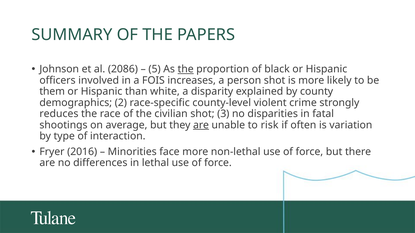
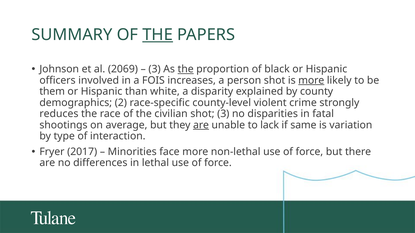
THE at (158, 35) underline: none -> present
2086: 2086 -> 2069
5 at (155, 69): 5 -> 3
more at (311, 80) underline: none -> present
risk: risk -> lack
often: often -> same
2016: 2016 -> 2017
